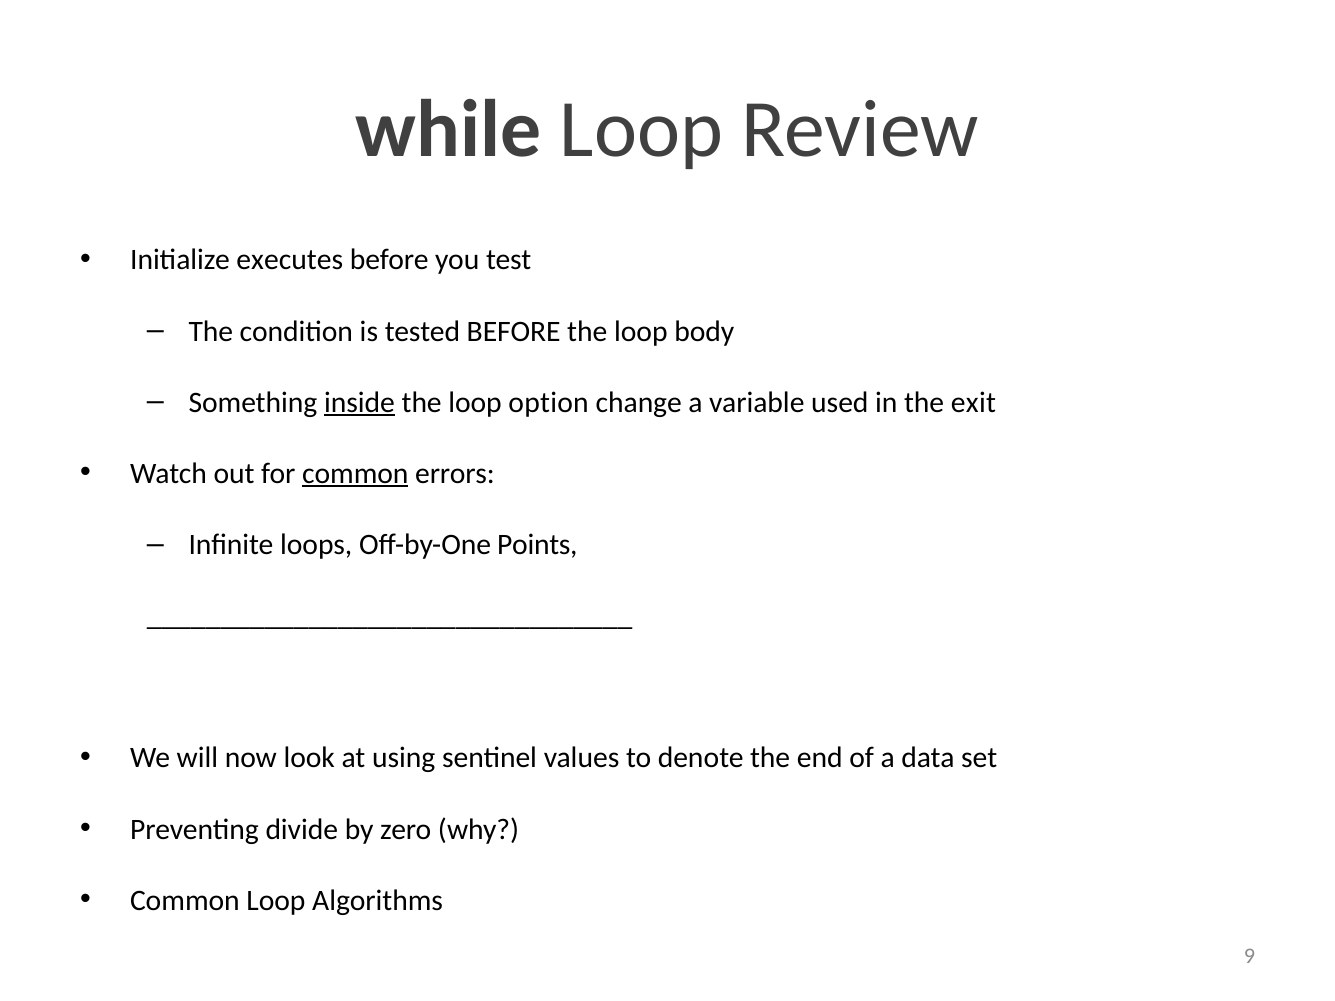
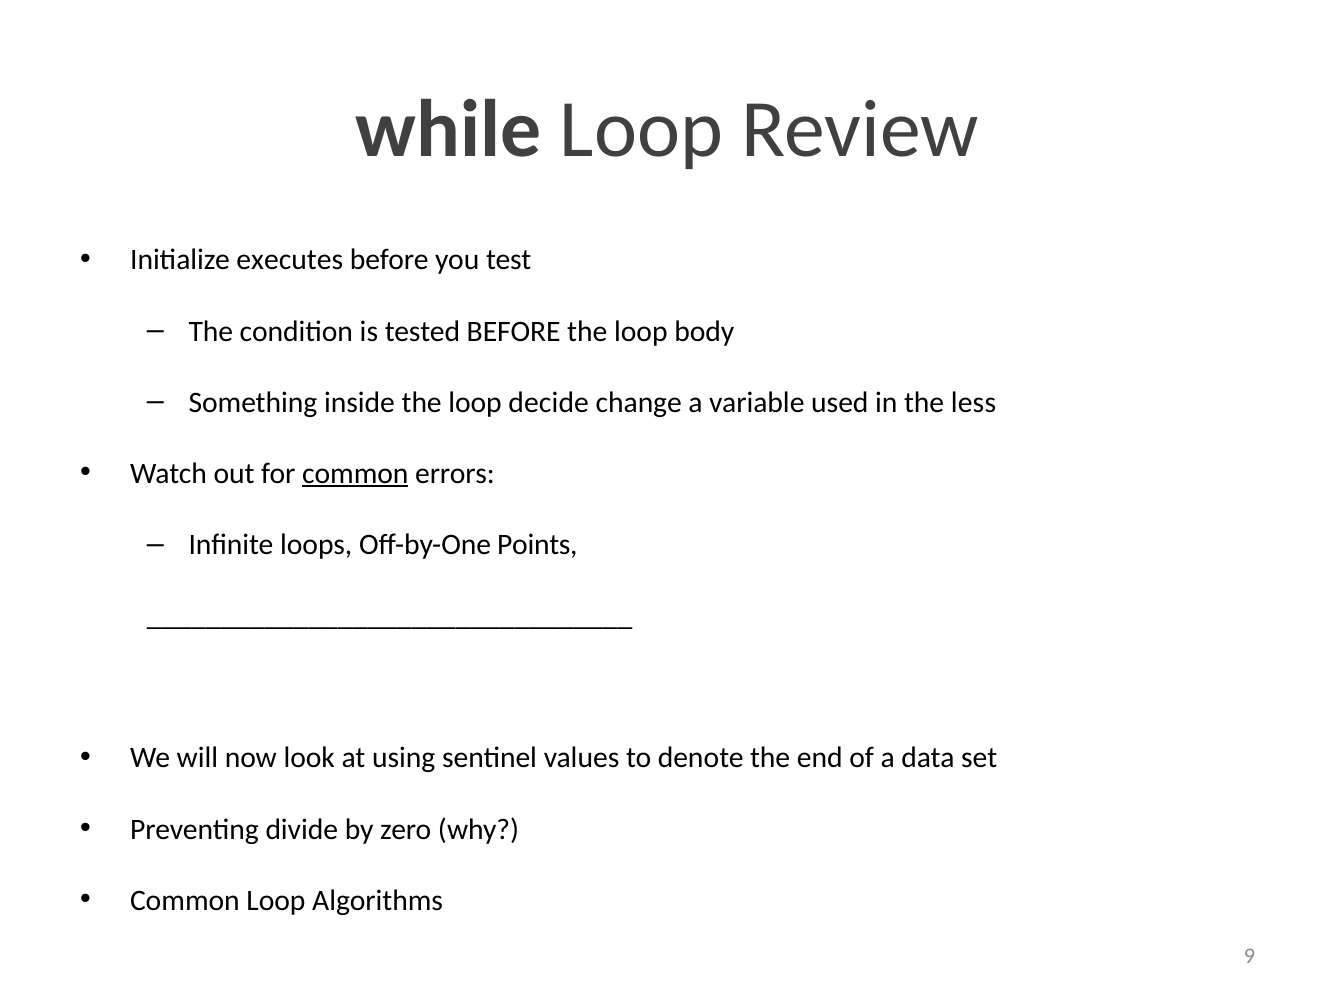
inside underline: present -> none
option: option -> decide
exit: exit -> less
